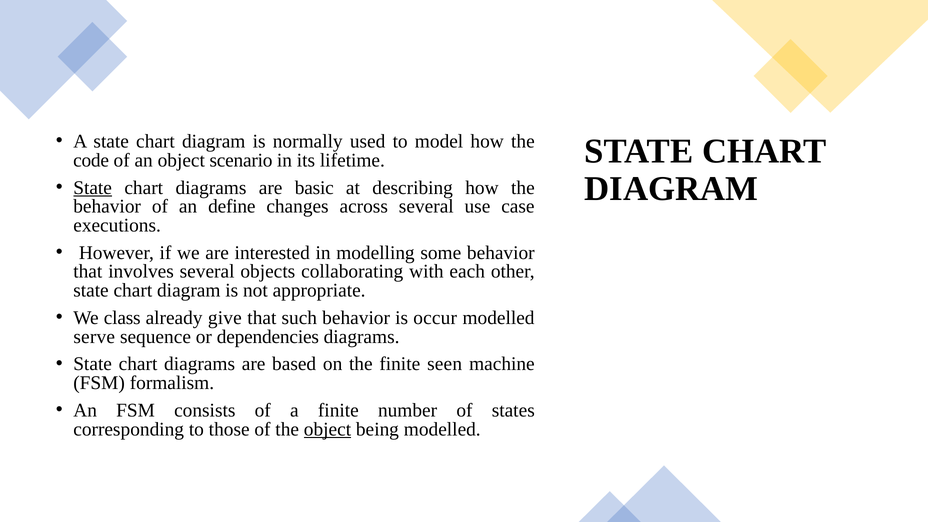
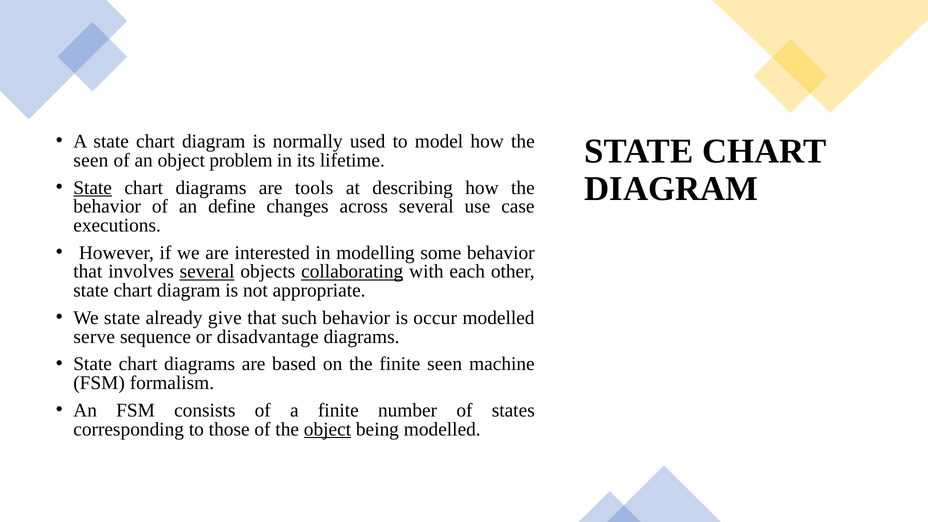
code at (91, 160): code -> seen
scenario: scenario -> problem
basic: basic -> tools
several at (207, 272) underline: none -> present
collaborating underline: none -> present
We class: class -> state
dependencies: dependencies -> disadvantage
